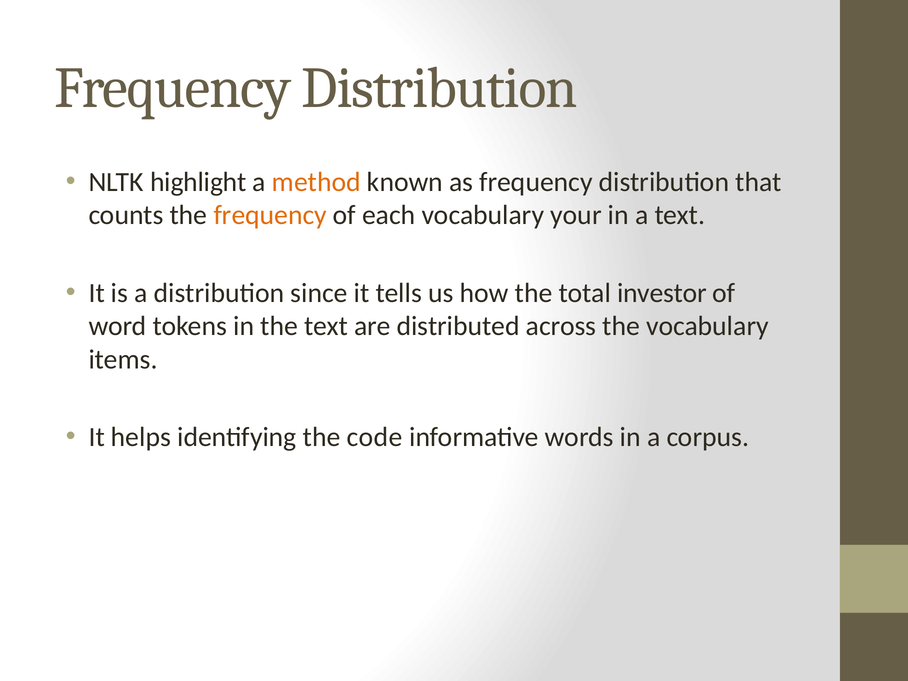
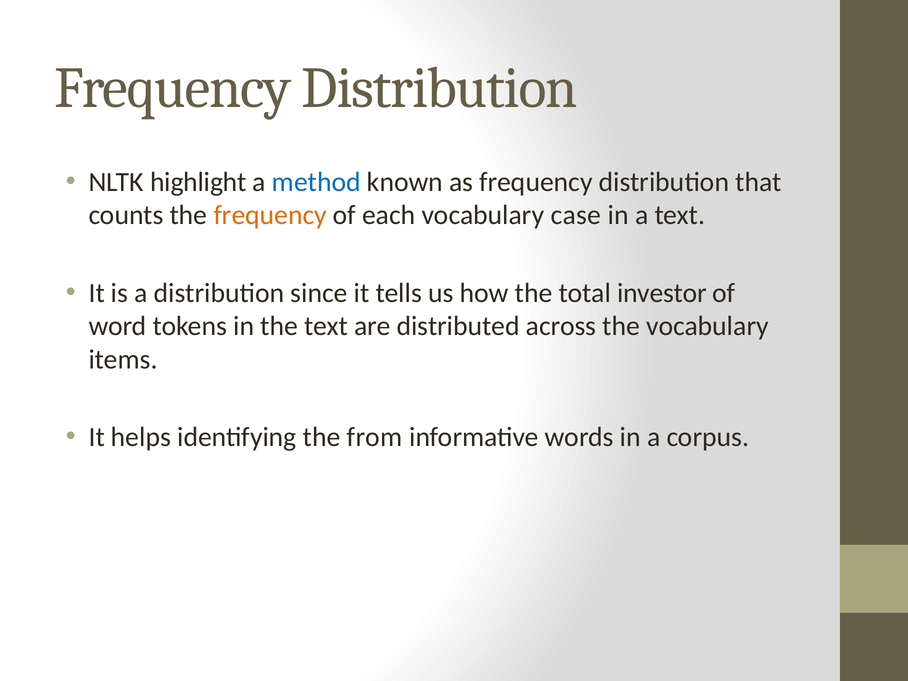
method colour: orange -> blue
your: your -> case
code: code -> from
